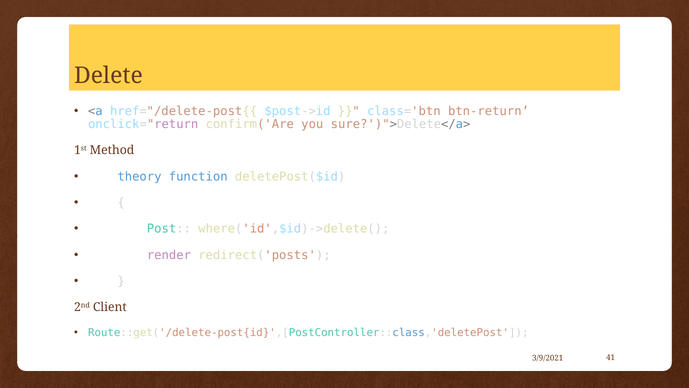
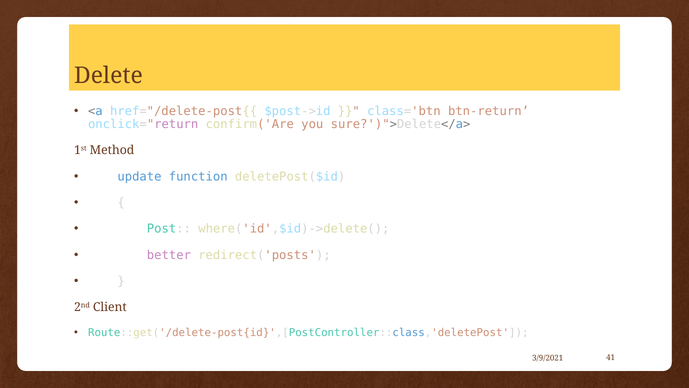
theory: theory -> update
render: render -> better
